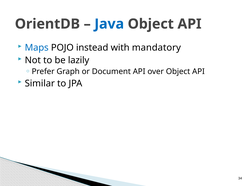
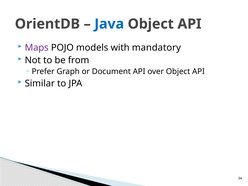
Maps colour: blue -> purple
instead: instead -> models
lazily: lazily -> from
